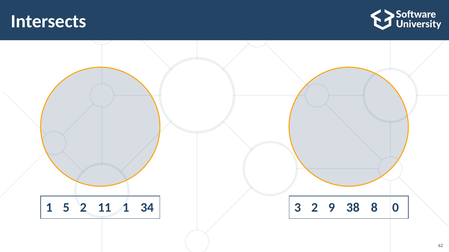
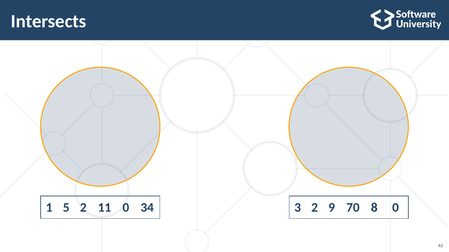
11 1: 1 -> 0
38: 38 -> 70
